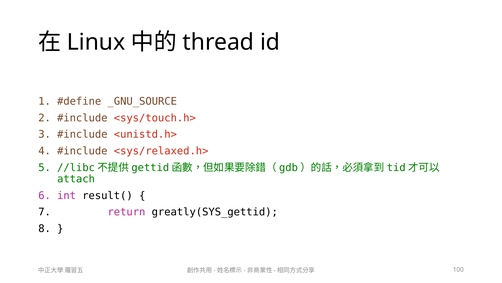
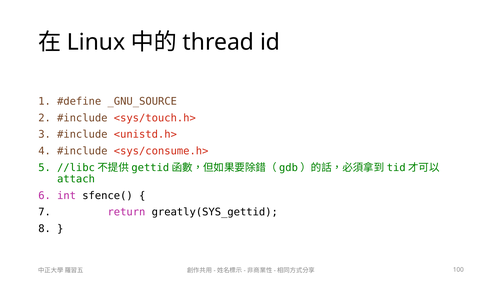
<sys/relaxed.h>: <sys/relaxed.h> -> <sys/consume.h>
result(: result( -> sfence(
